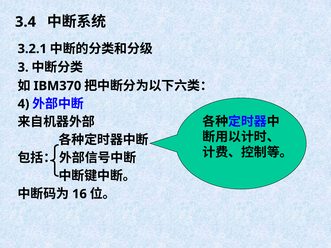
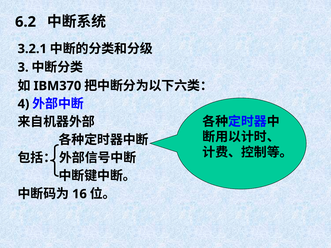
3.4: 3.4 -> 6.2
